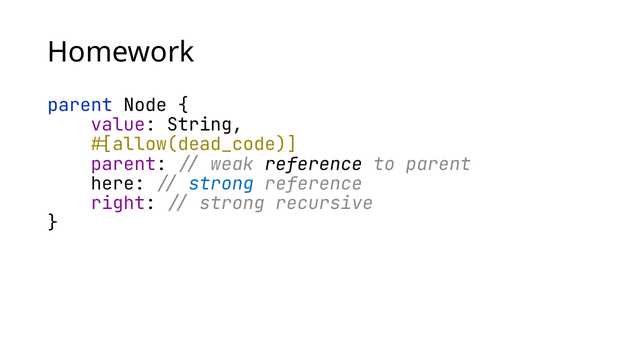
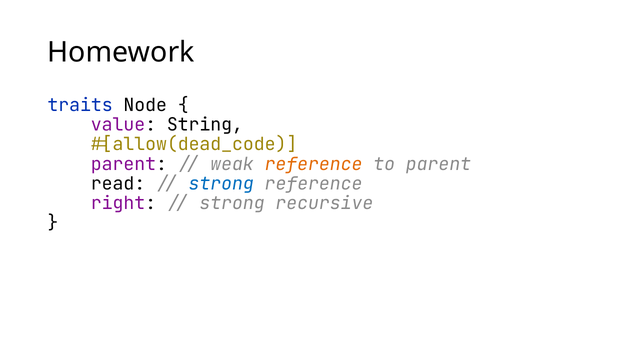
parent at (80, 105): parent -> traits
reference at (314, 164) colour: black -> orange
here: here -> read
